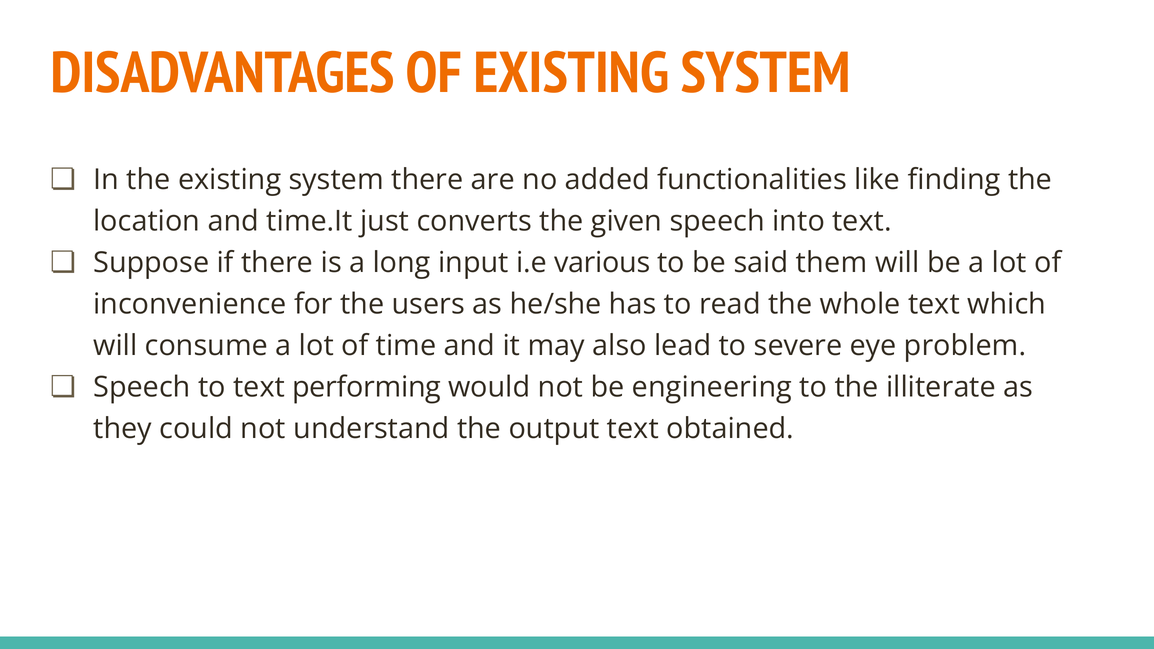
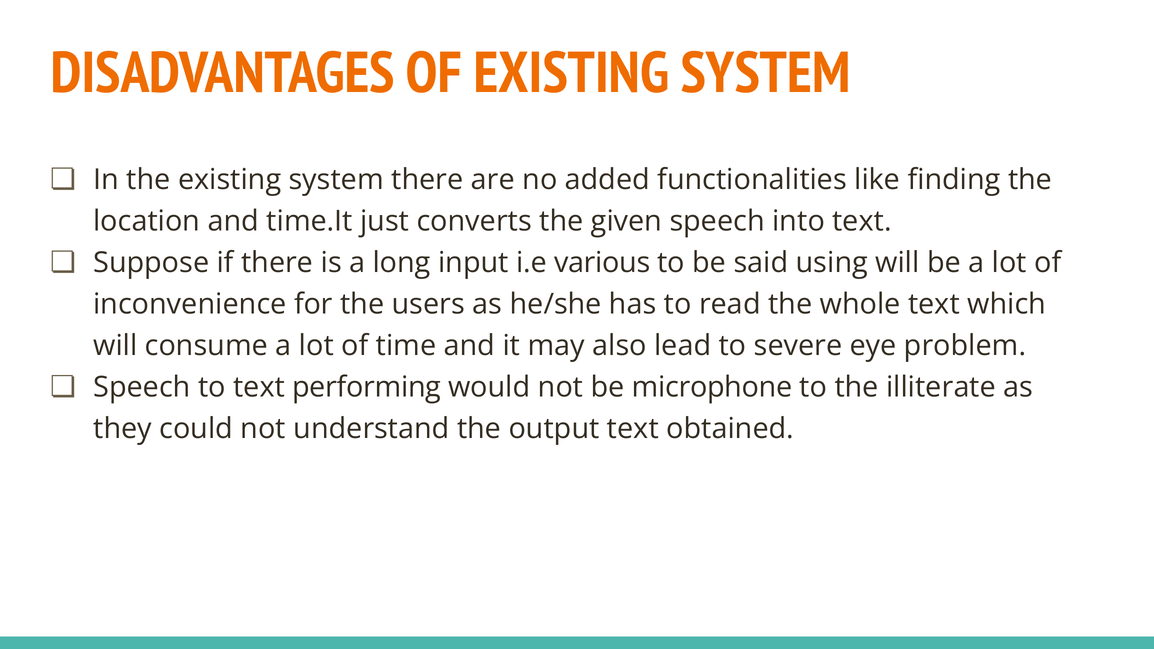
them: them -> using
engineering: engineering -> microphone
